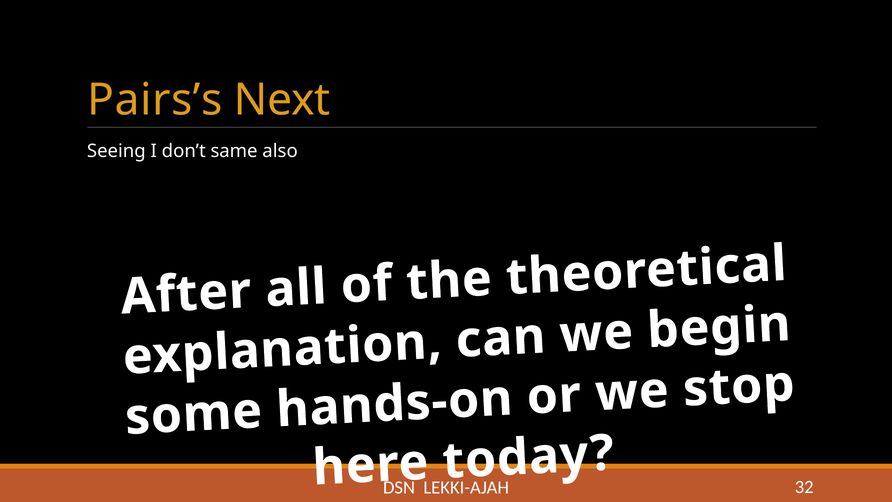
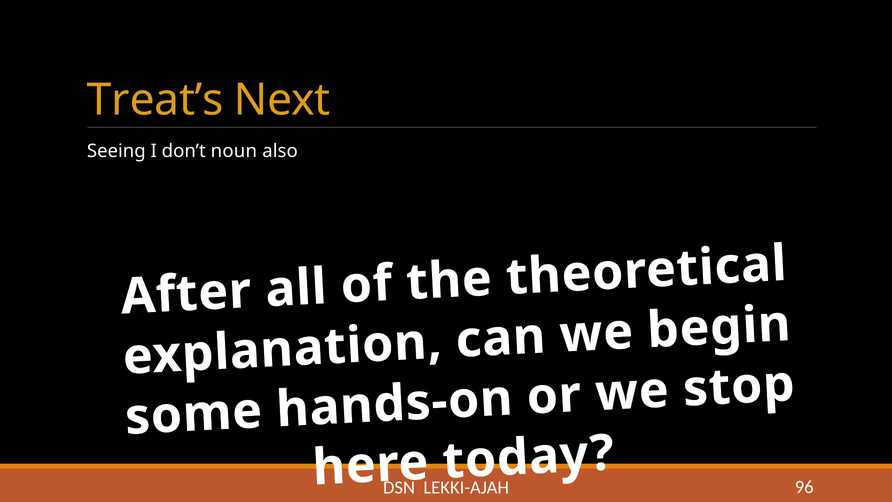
Pairs’s: Pairs’s -> Treat’s
same: same -> noun
32: 32 -> 96
